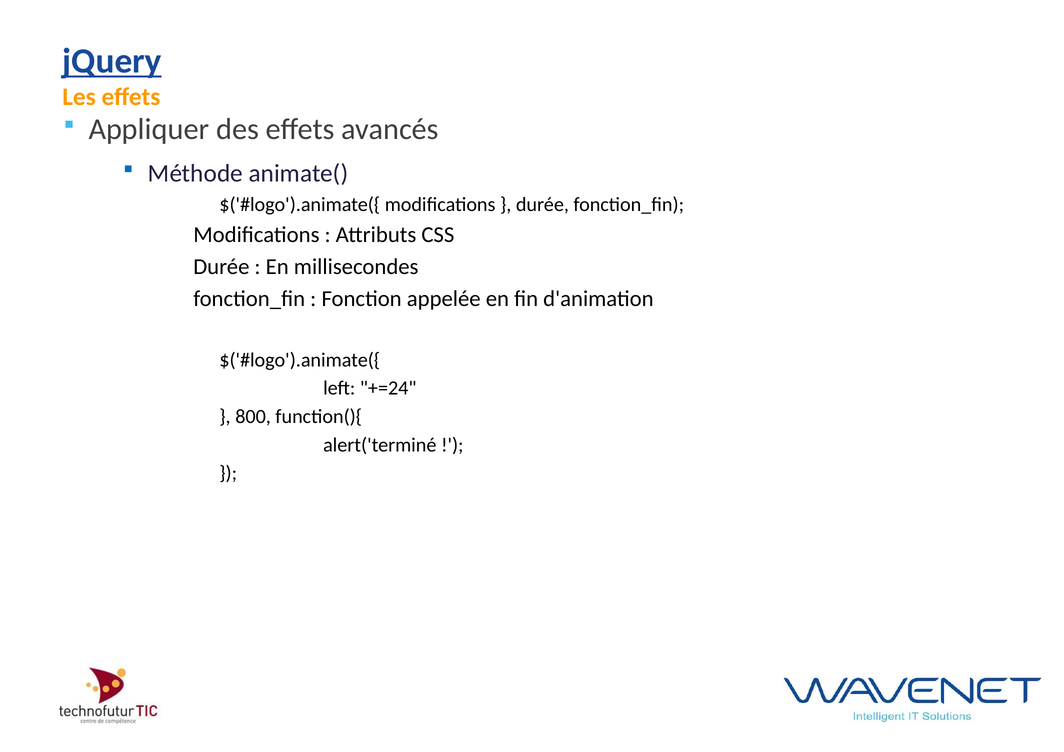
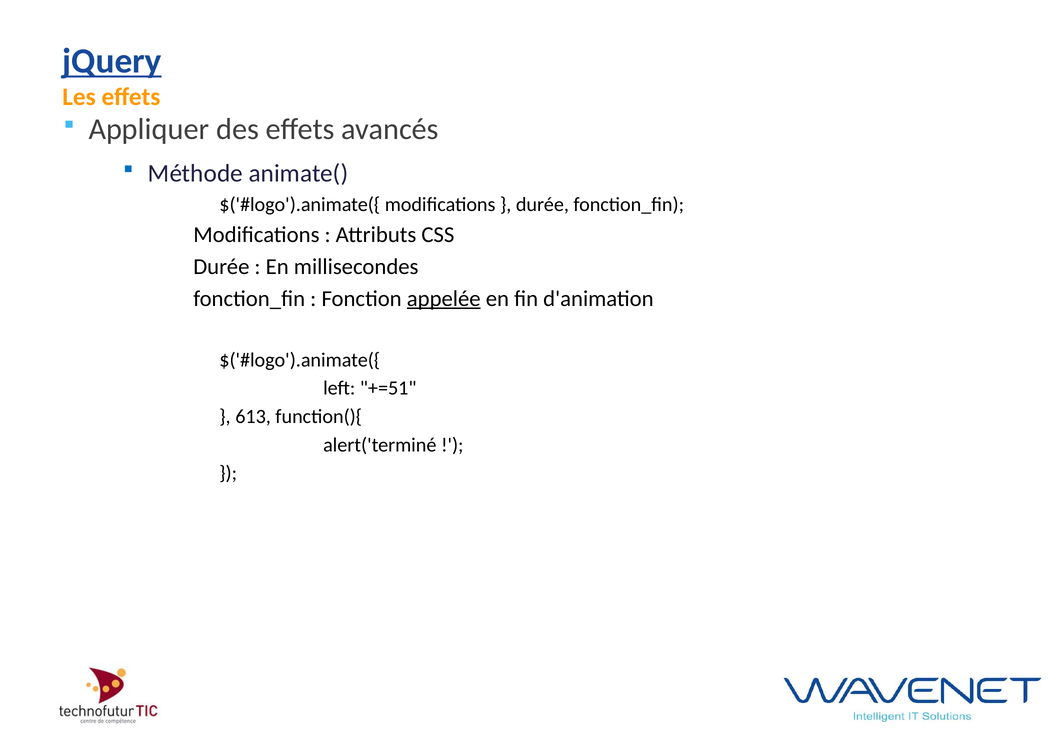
appelée underline: none -> present
+=24: +=24 -> +=51
800: 800 -> 613
